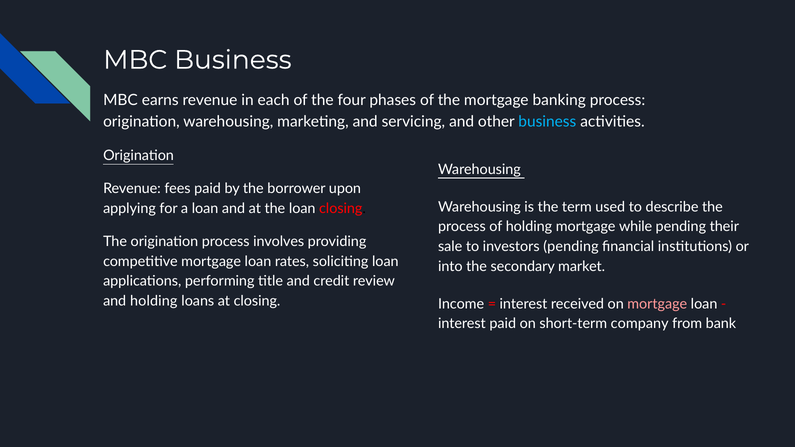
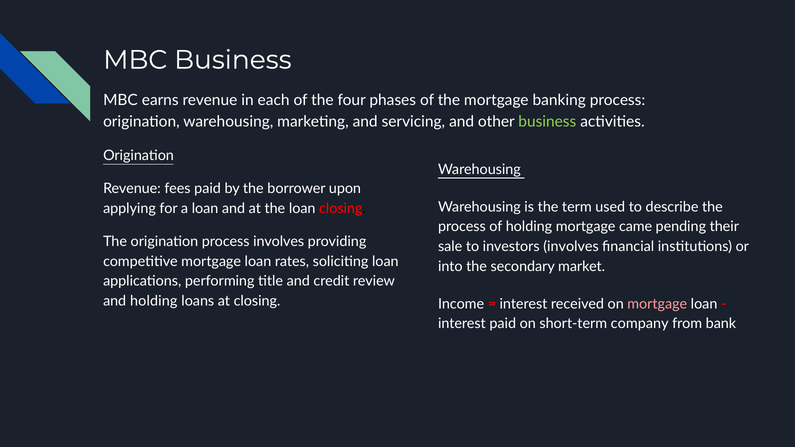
business at (547, 122) colour: light blue -> light green
while: while -> came
investors pending: pending -> involves
